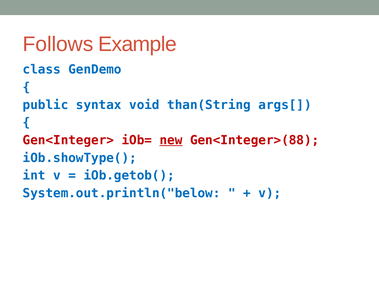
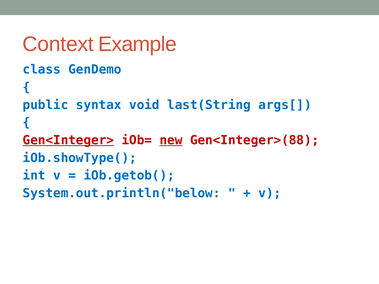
Follows: Follows -> Context
than(String: than(String -> last(String
Gen<Integer> underline: none -> present
